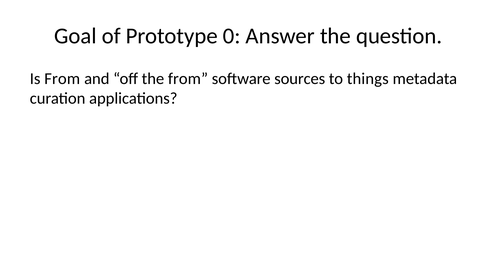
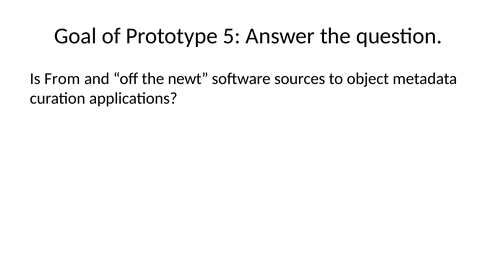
0: 0 -> 5
the from: from -> newt
things: things -> object
